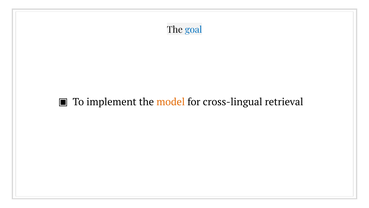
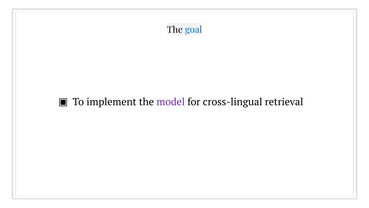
model colour: orange -> purple
